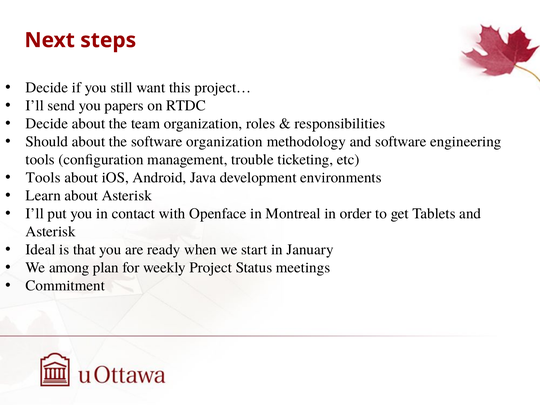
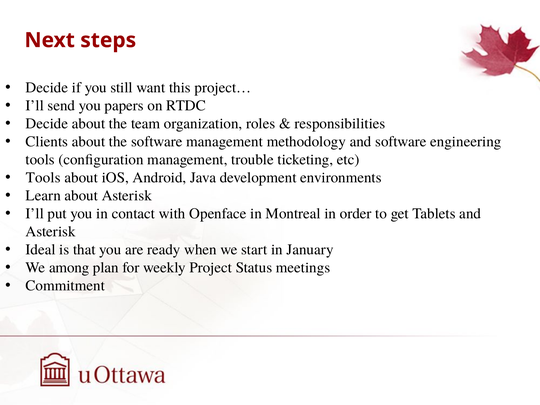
Should: Should -> Clients
software organization: organization -> management
